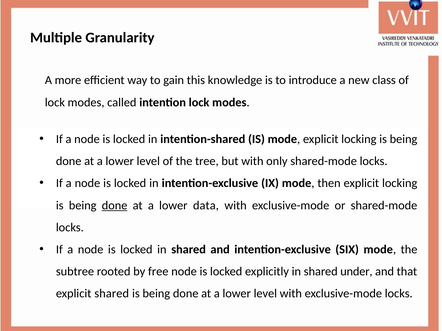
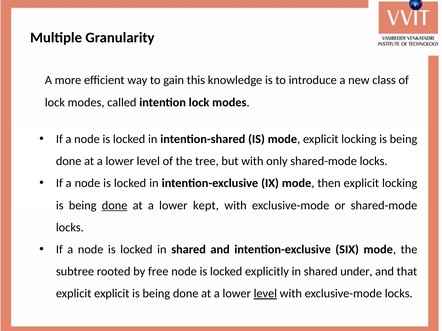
data: data -> kept
explicit shared: shared -> explicit
level at (265, 294) underline: none -> present
